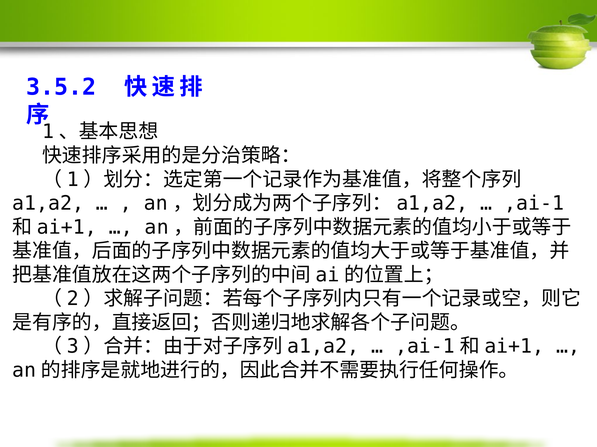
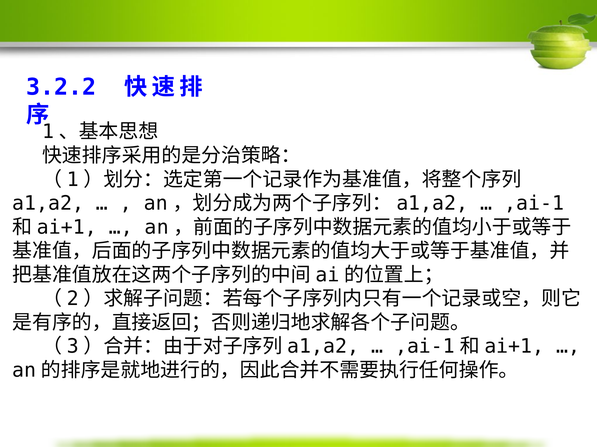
3.5.2: 3.5.2 -> 3.2.2
